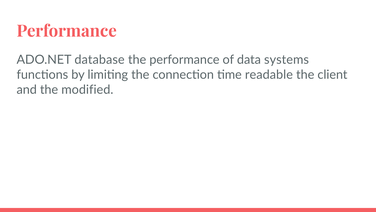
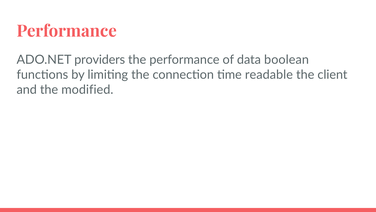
database: database -> providers
systems: systems -> boolean
